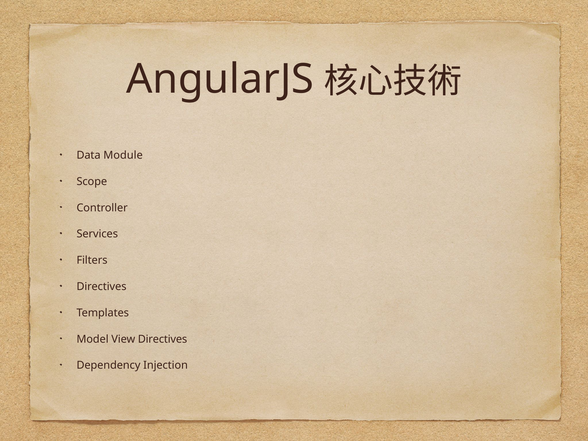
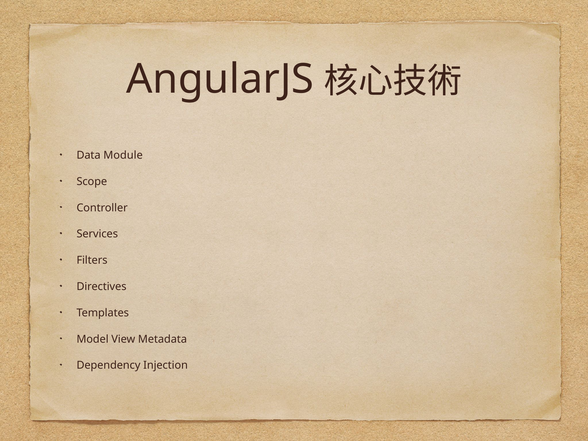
View Directives: Directives -> Metadata
